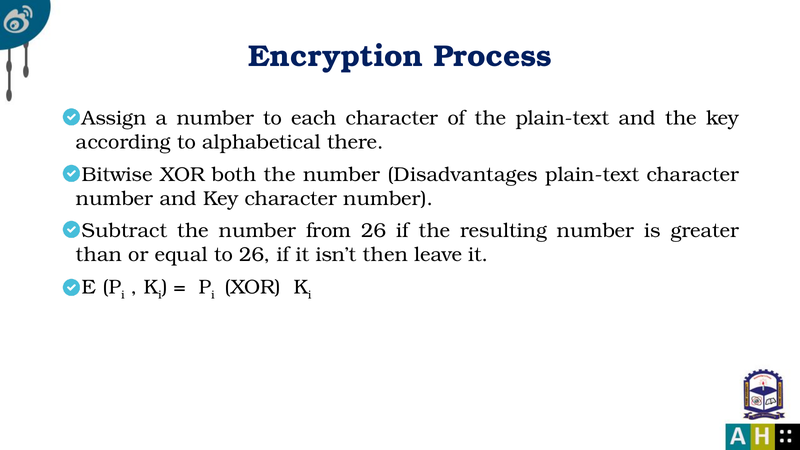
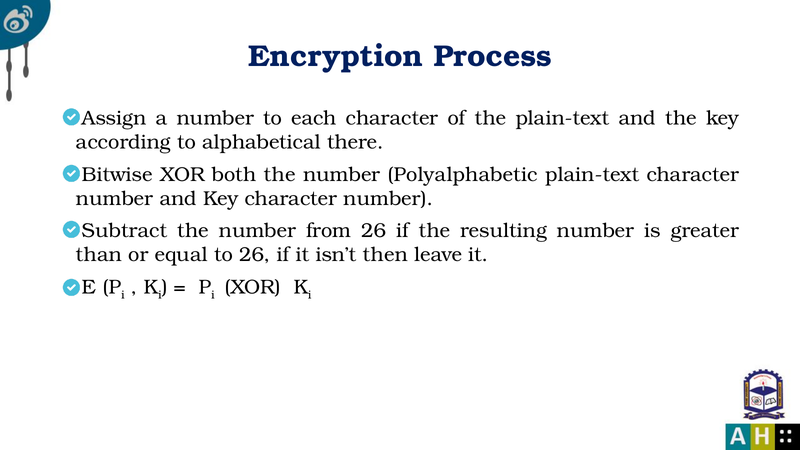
Disadvantages: Disadvantages -> Polyalphabetic
